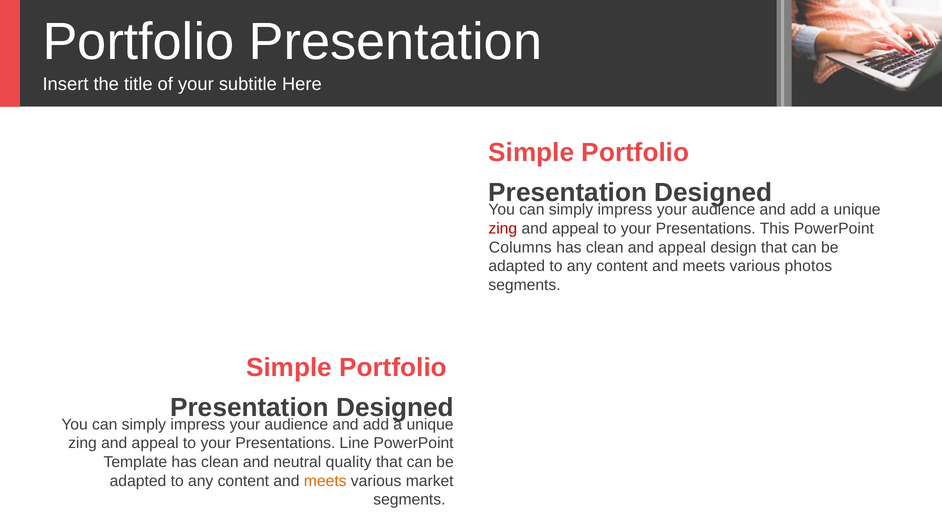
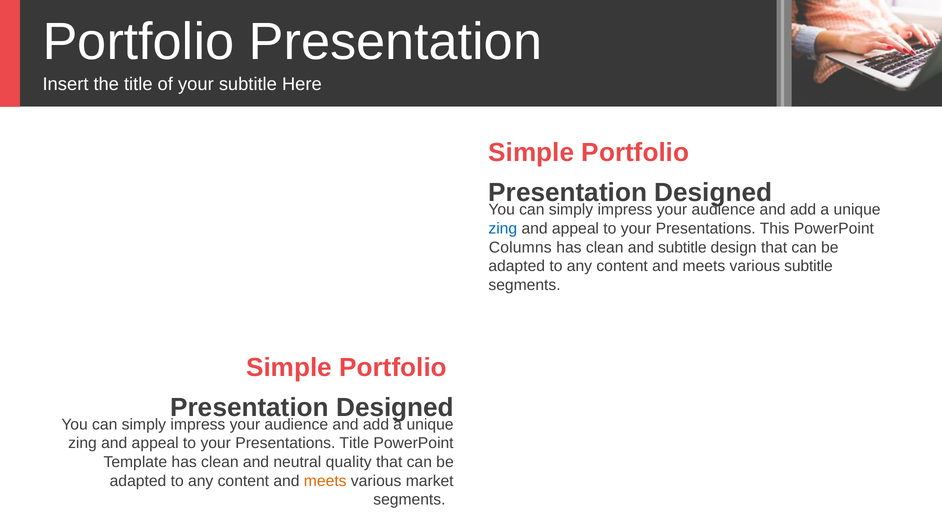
zing at (503, 229) colour: red -> blue
clean and appeal: appeal -> subtitle
various photos: photos -> subtitle
Presentations Line: Line -> Title
